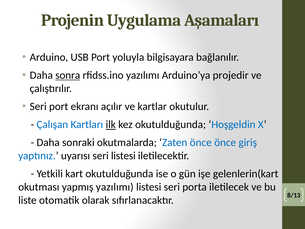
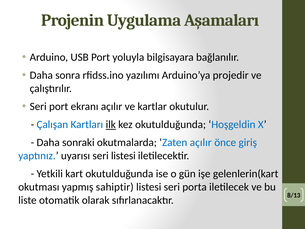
sonra underline: present -> none
Zaten önce: önce -> açılır
yapmış yazılımı: yazılımı -> sahiptir
